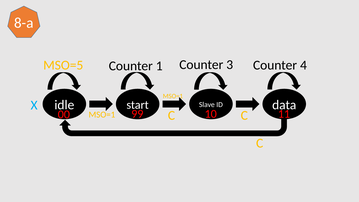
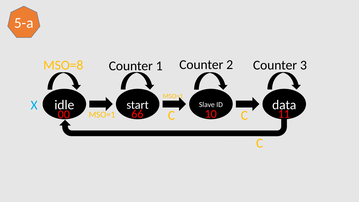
8-a: 8-a -> 5-a
MSO=5: MSO=5 -> MSO=8
3: 3 -> 2
4: 4 -> 3
99: 99 -> 66
